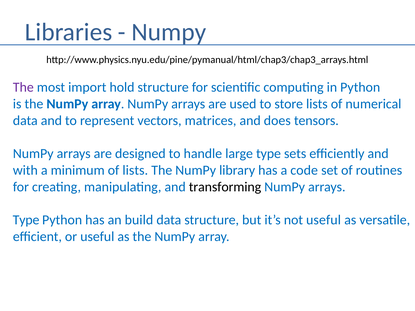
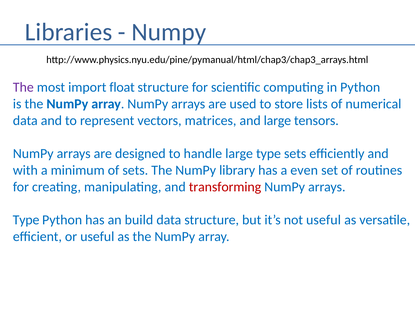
hold: hold -> float
and does: does -> large
of lists: lists -> sets
code: code -> even
transforming colour: black -> red
